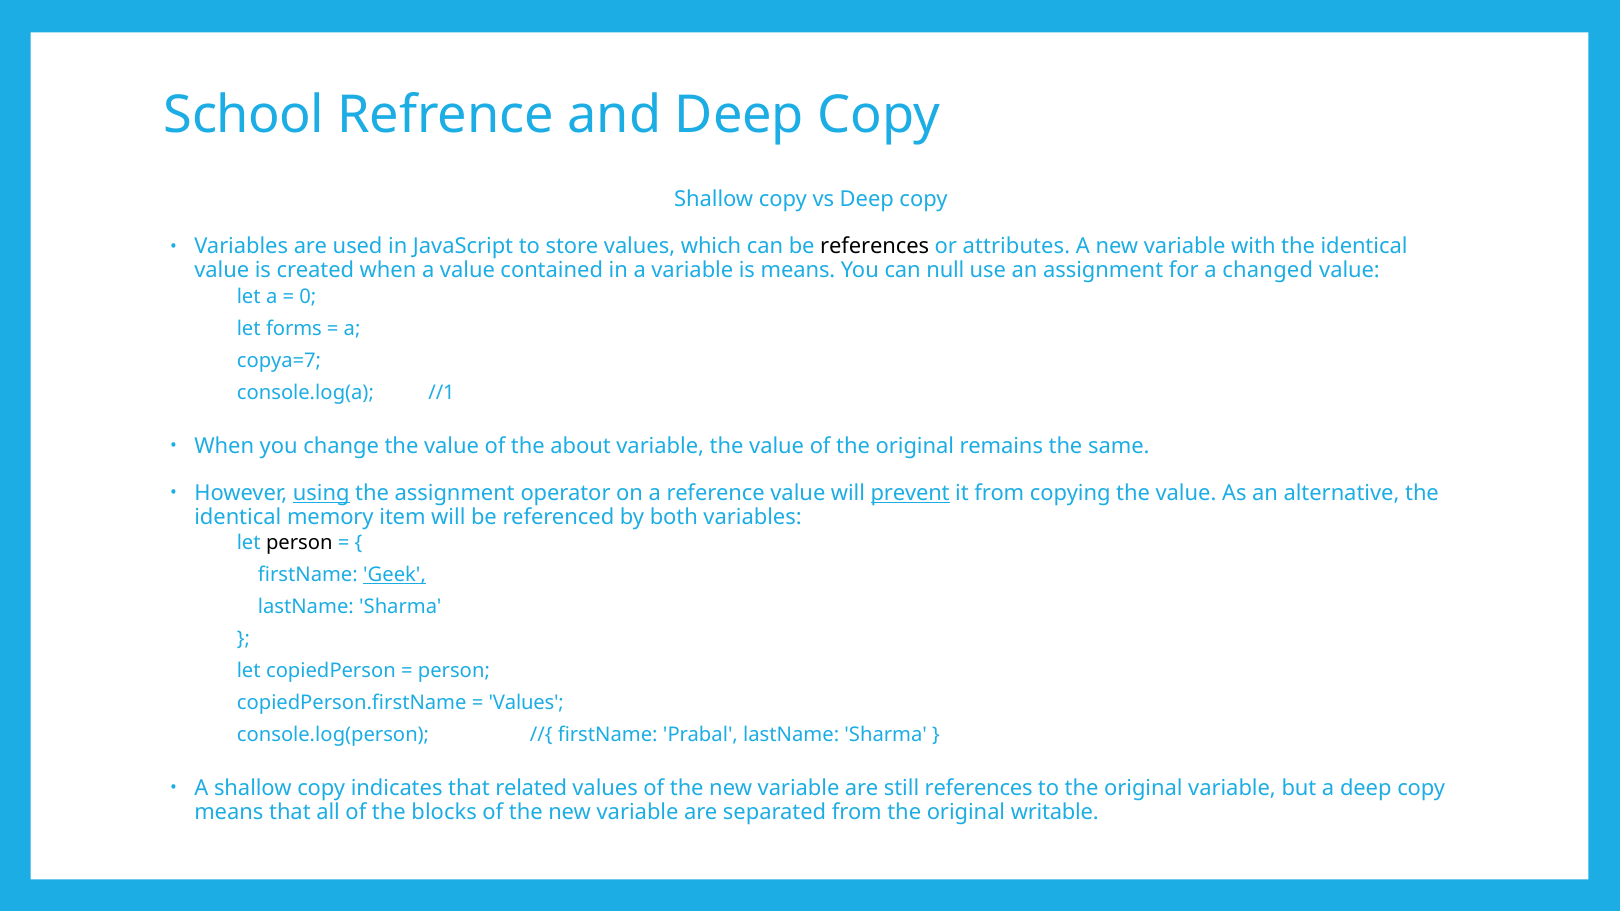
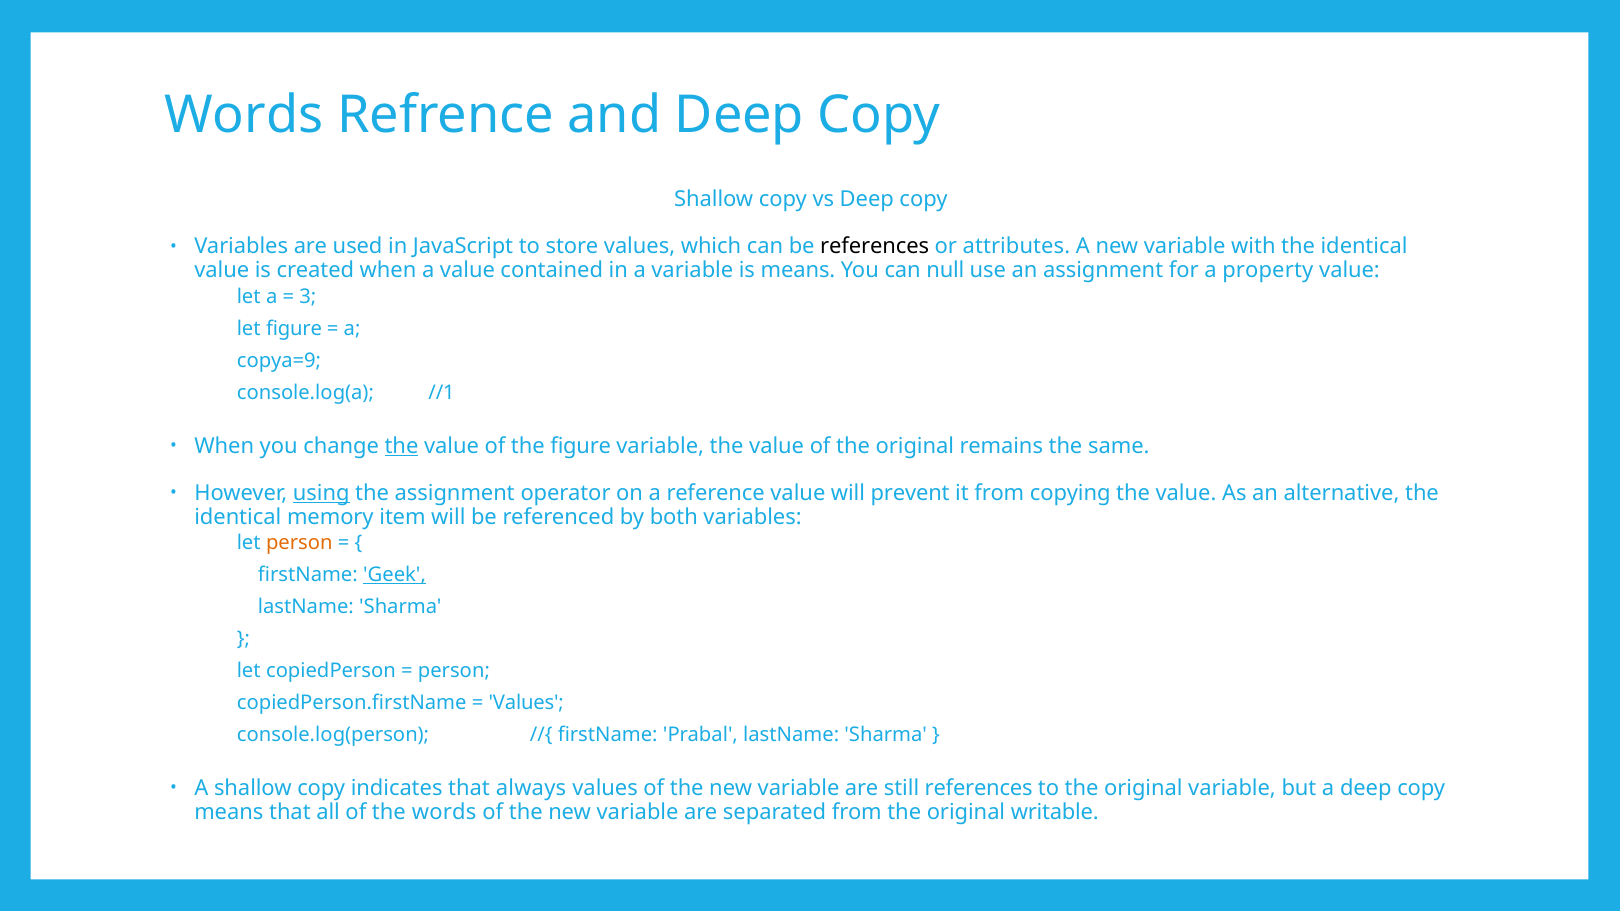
School at (244, 115): School -> Words
changed: changed -> property
0: 0 -> 3
let forms: forms -> figure
copya=7: copya=7 -> copya=9
the at (401, 446) underline: none -> present
the about: about -> figure
prevent underline: present -> none
person at (299, 543) colour: black -> orange
related: related -> always
the blocks: blocks -> words
